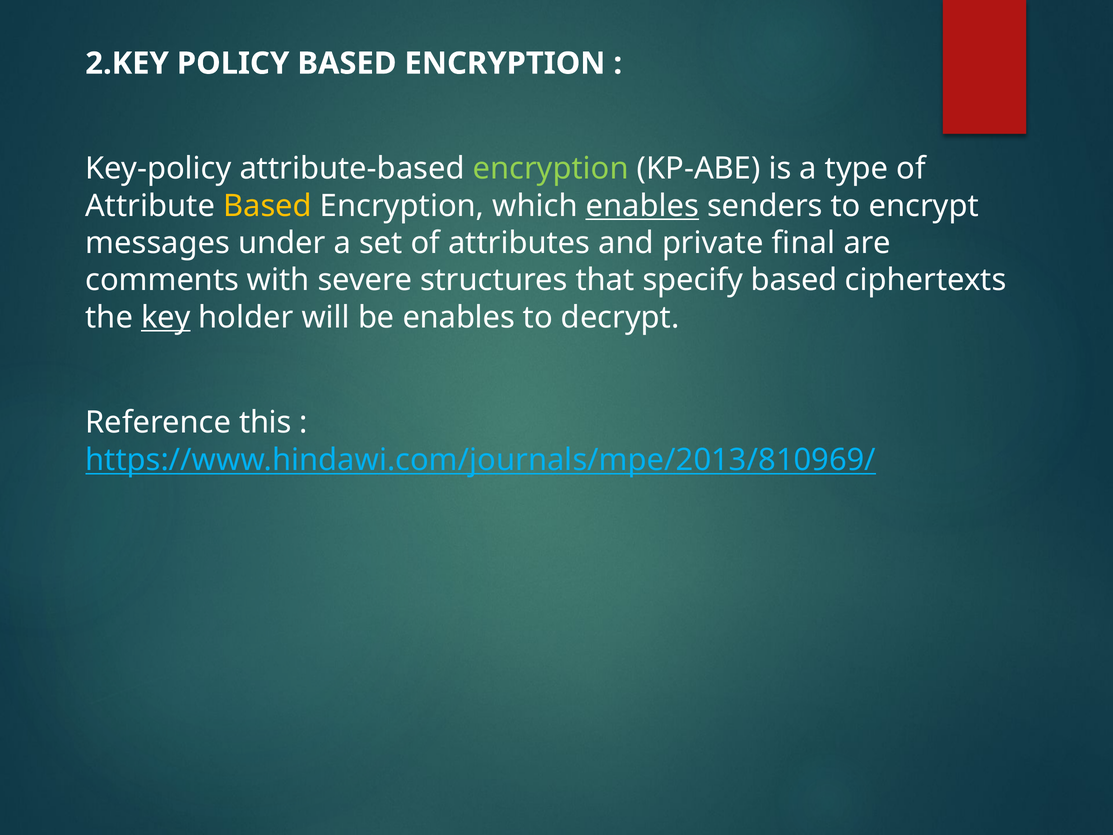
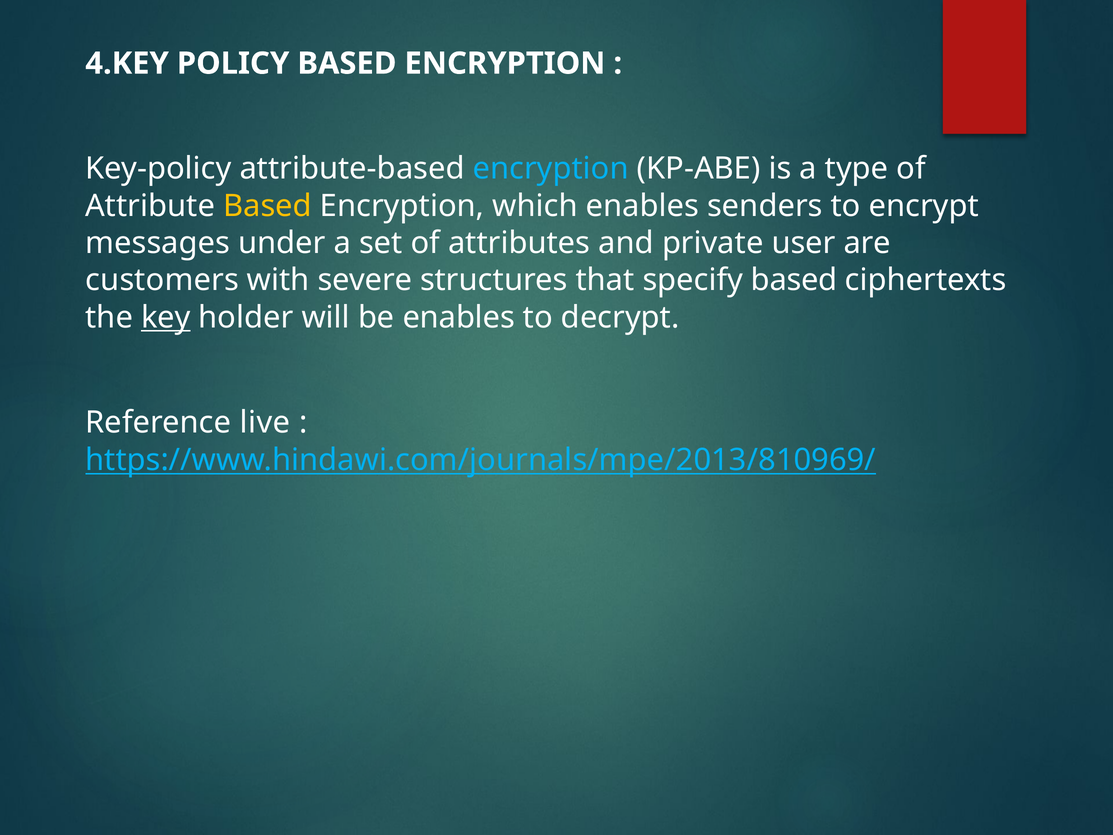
2.KEY: 2.KEY -> 4.KEY
encryption at (551, 169) colour: light green -> light blue
enables at (642, 206) underline: present -> none
final: final -> user
comments: comments -> customers
this: this -> live
